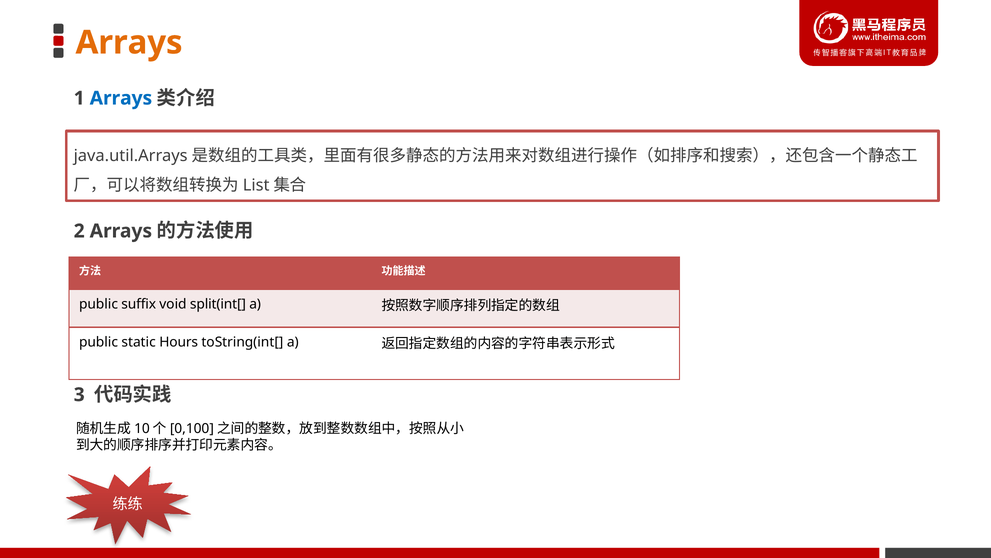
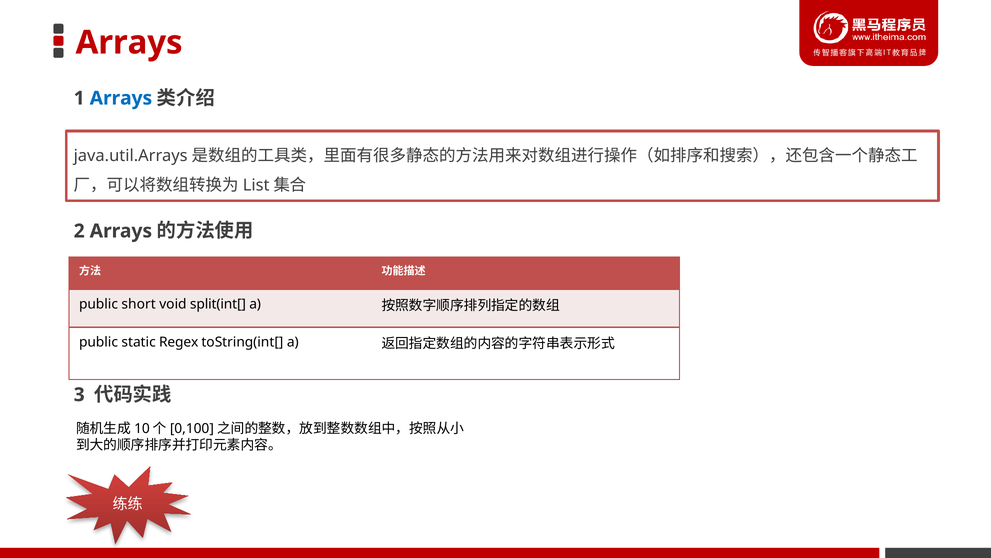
Arrays at (129, 43) colour: orange -> red
suffix: suffix -> short
Hours: Hours -> Regex
